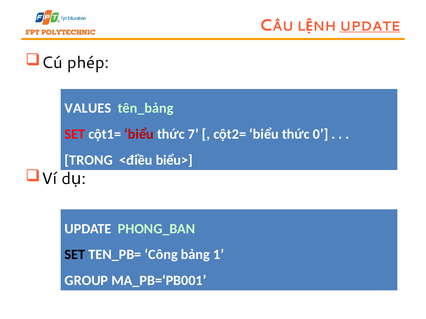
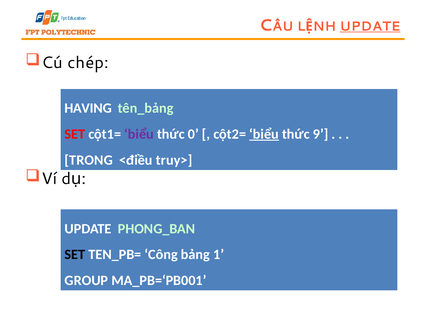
phép: phép -> chép
VALUES: VALUES -> HAVING
biểu at (139, 134) colour: red -> purple
7: 7 -> 0
biểu at (264, 134) underline: none -> present
0: 0 -> 9
biểu>: biểu> -> truy>
